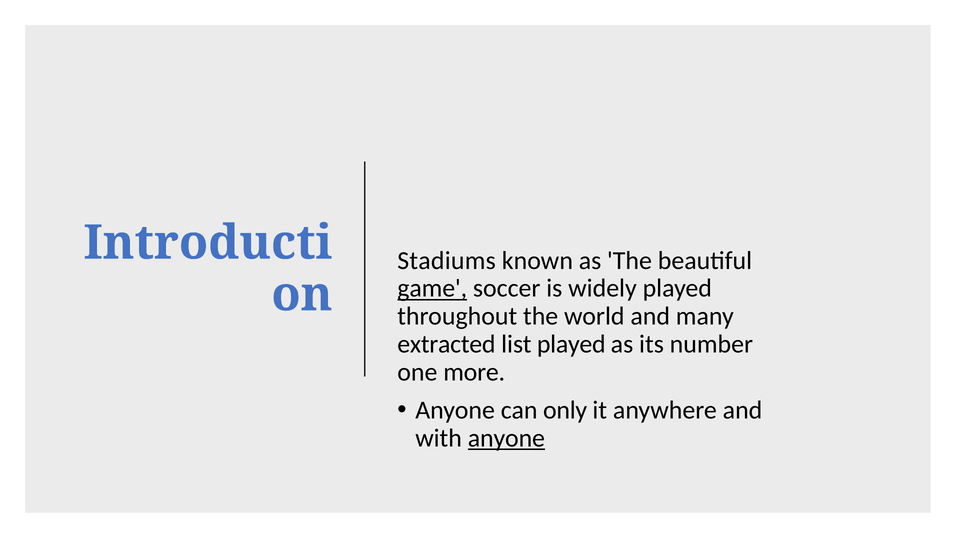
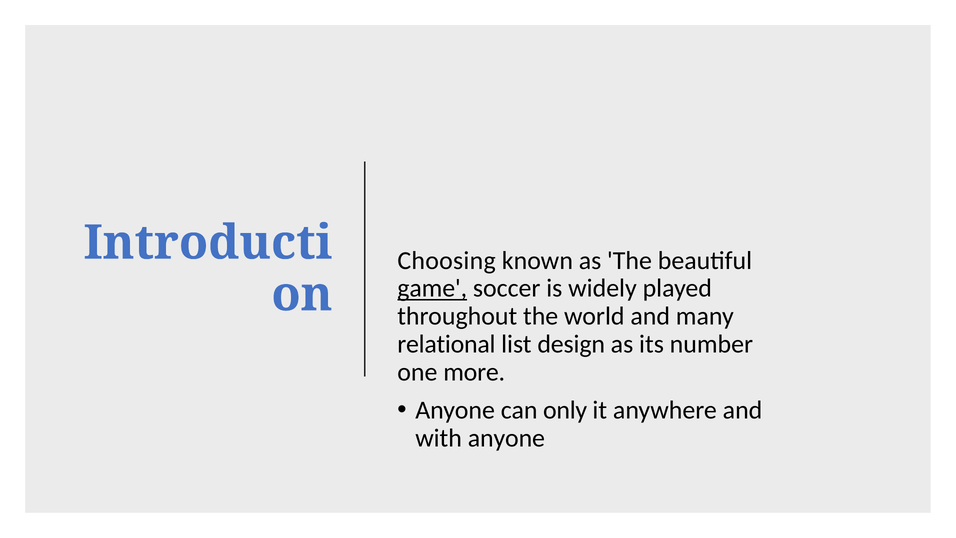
Stadiums: Stadiums -> Choosing
extracted: extracted -> relational
list played: played -> design
anyone at (506, 438) underline: present -> none
